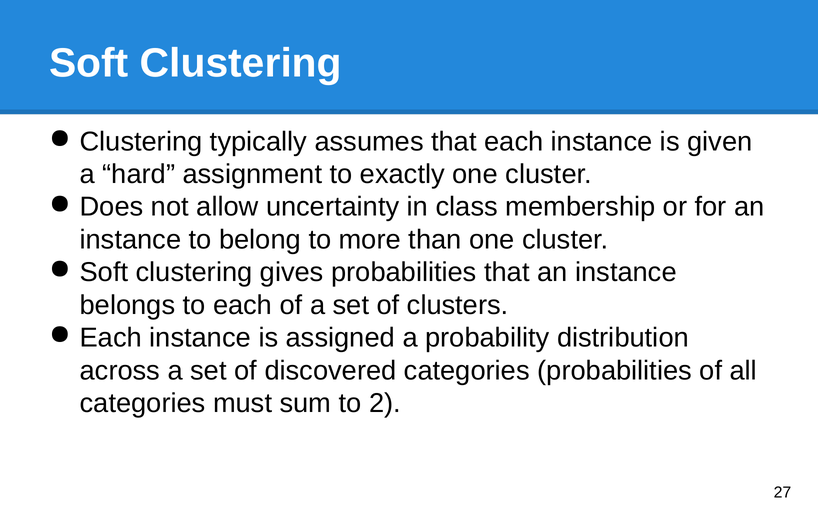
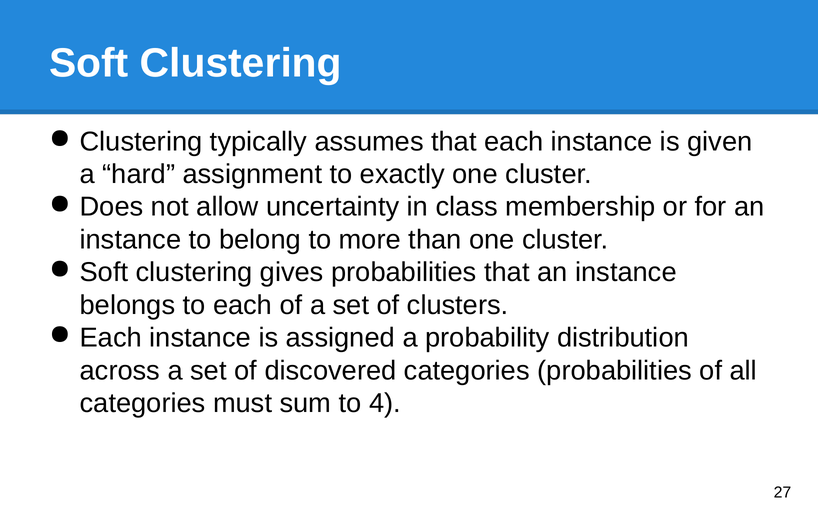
2: 2 -> 4
